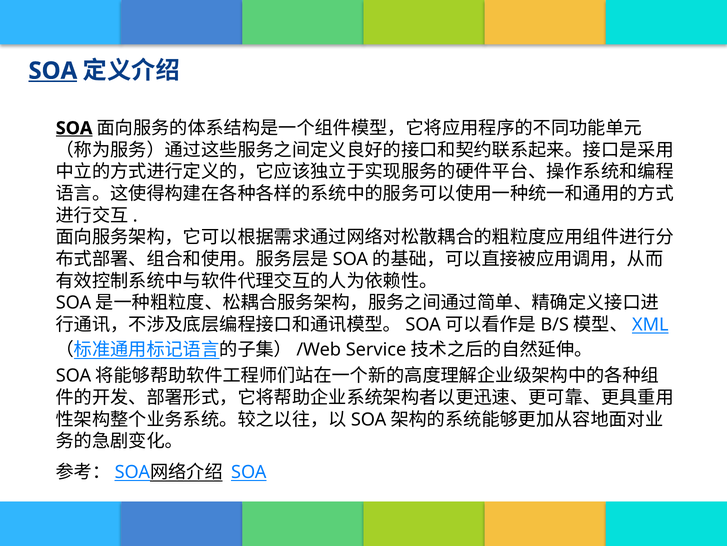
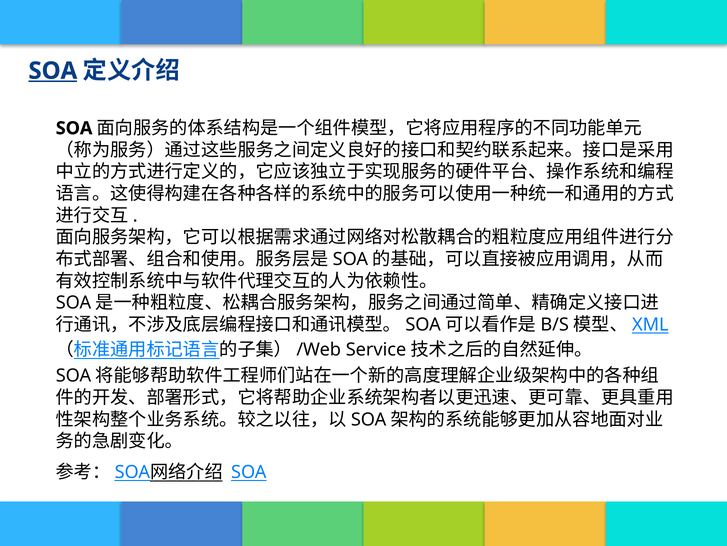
SOA at (74, 128) underline: present -> none
